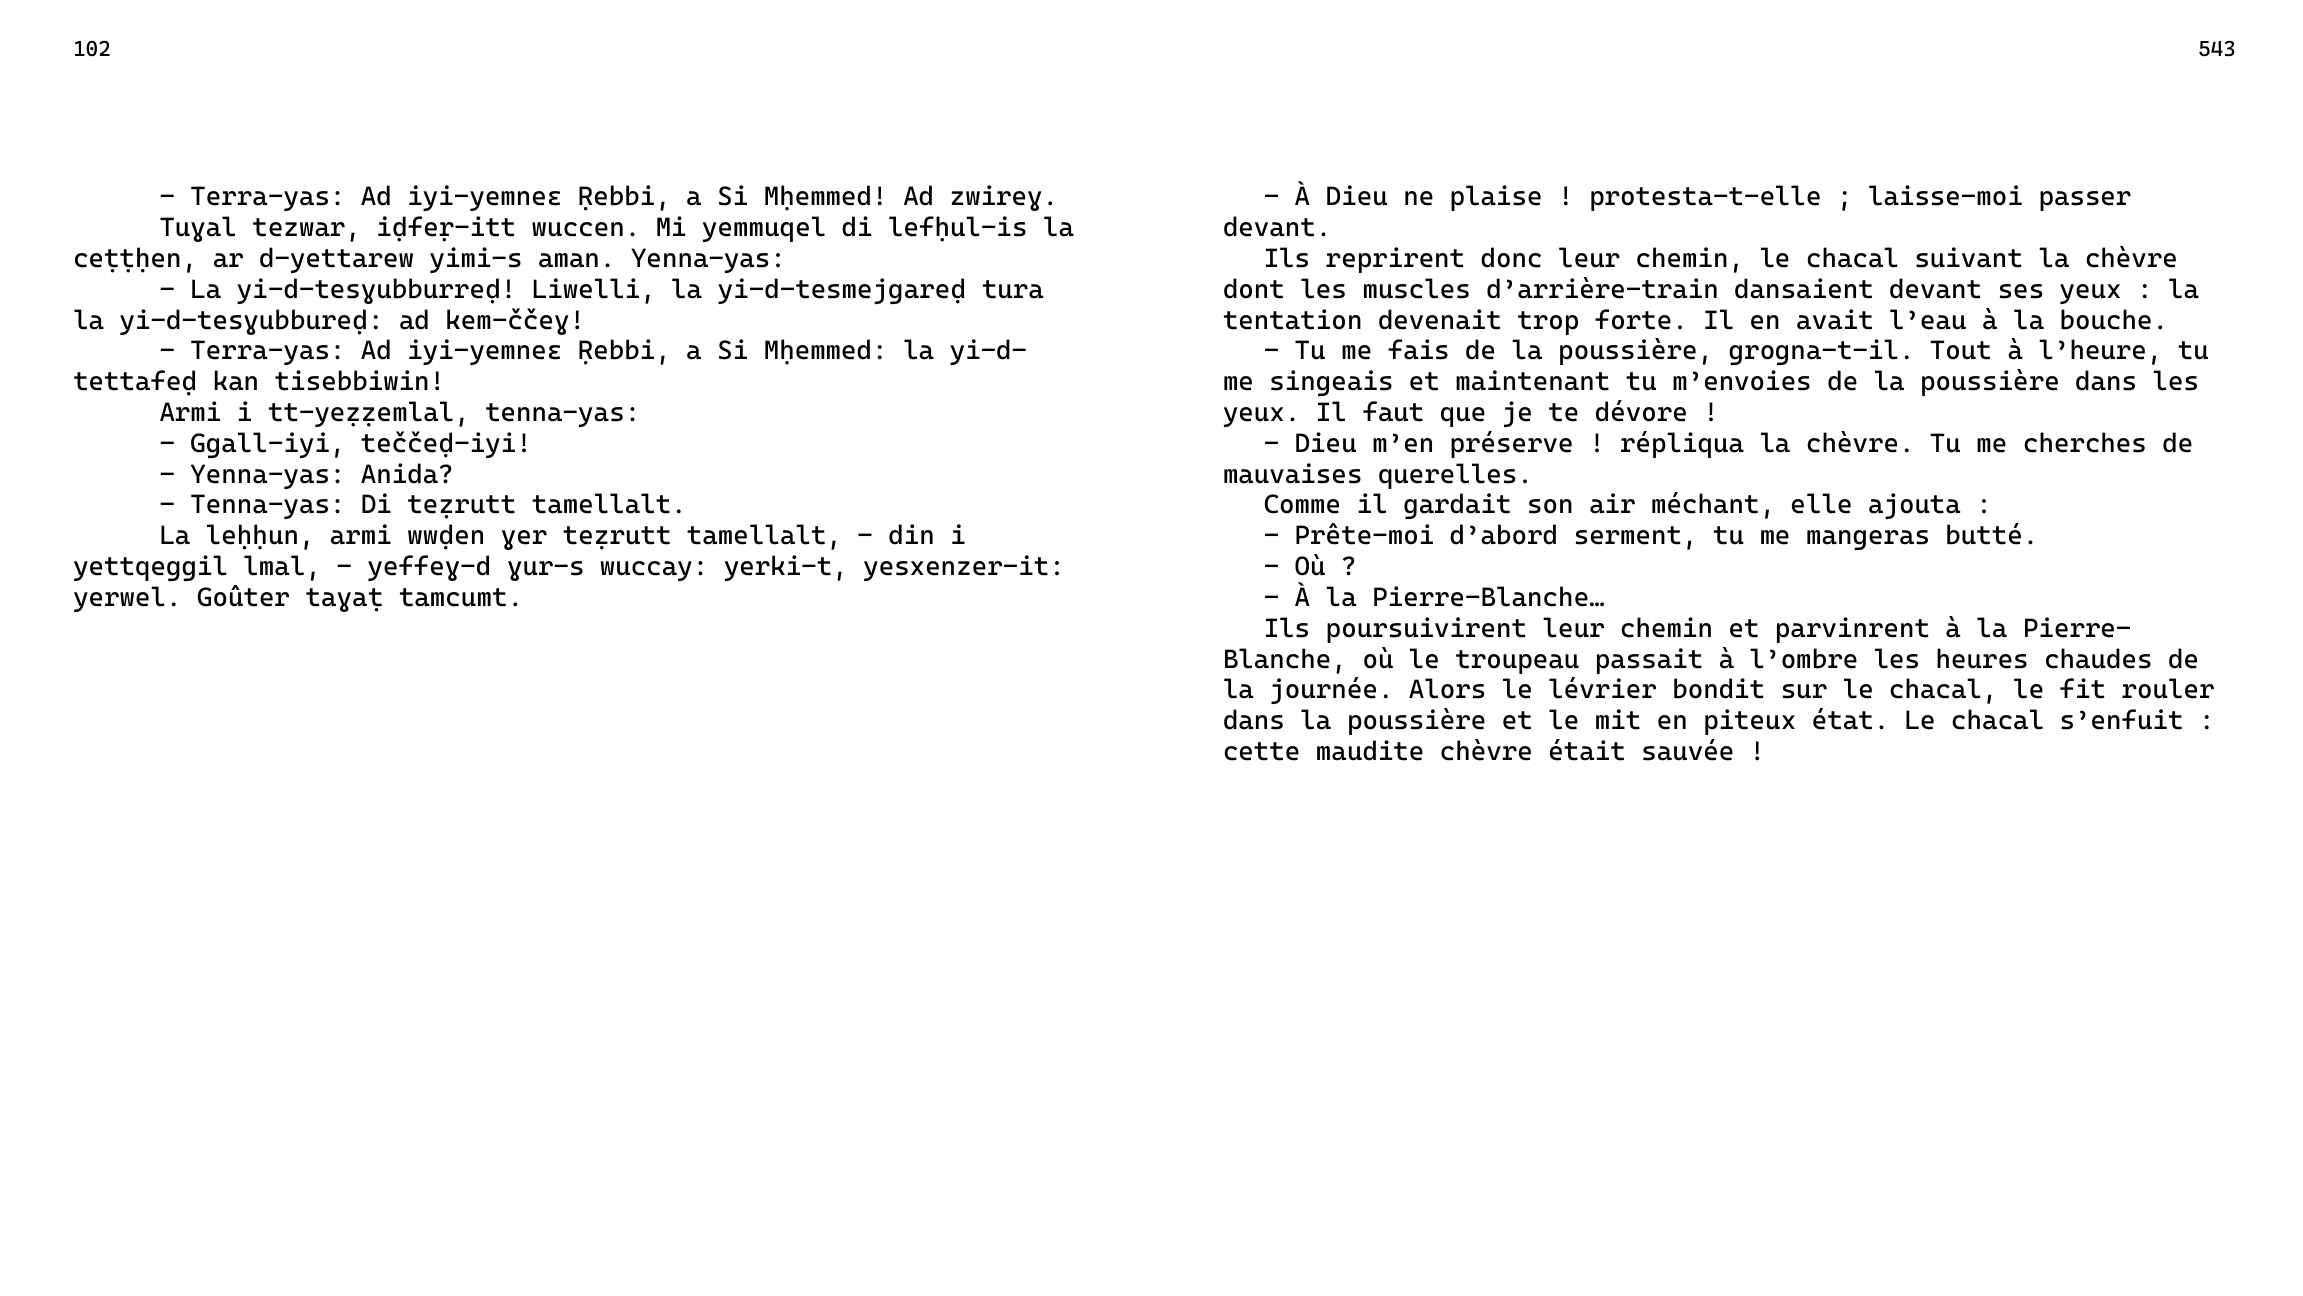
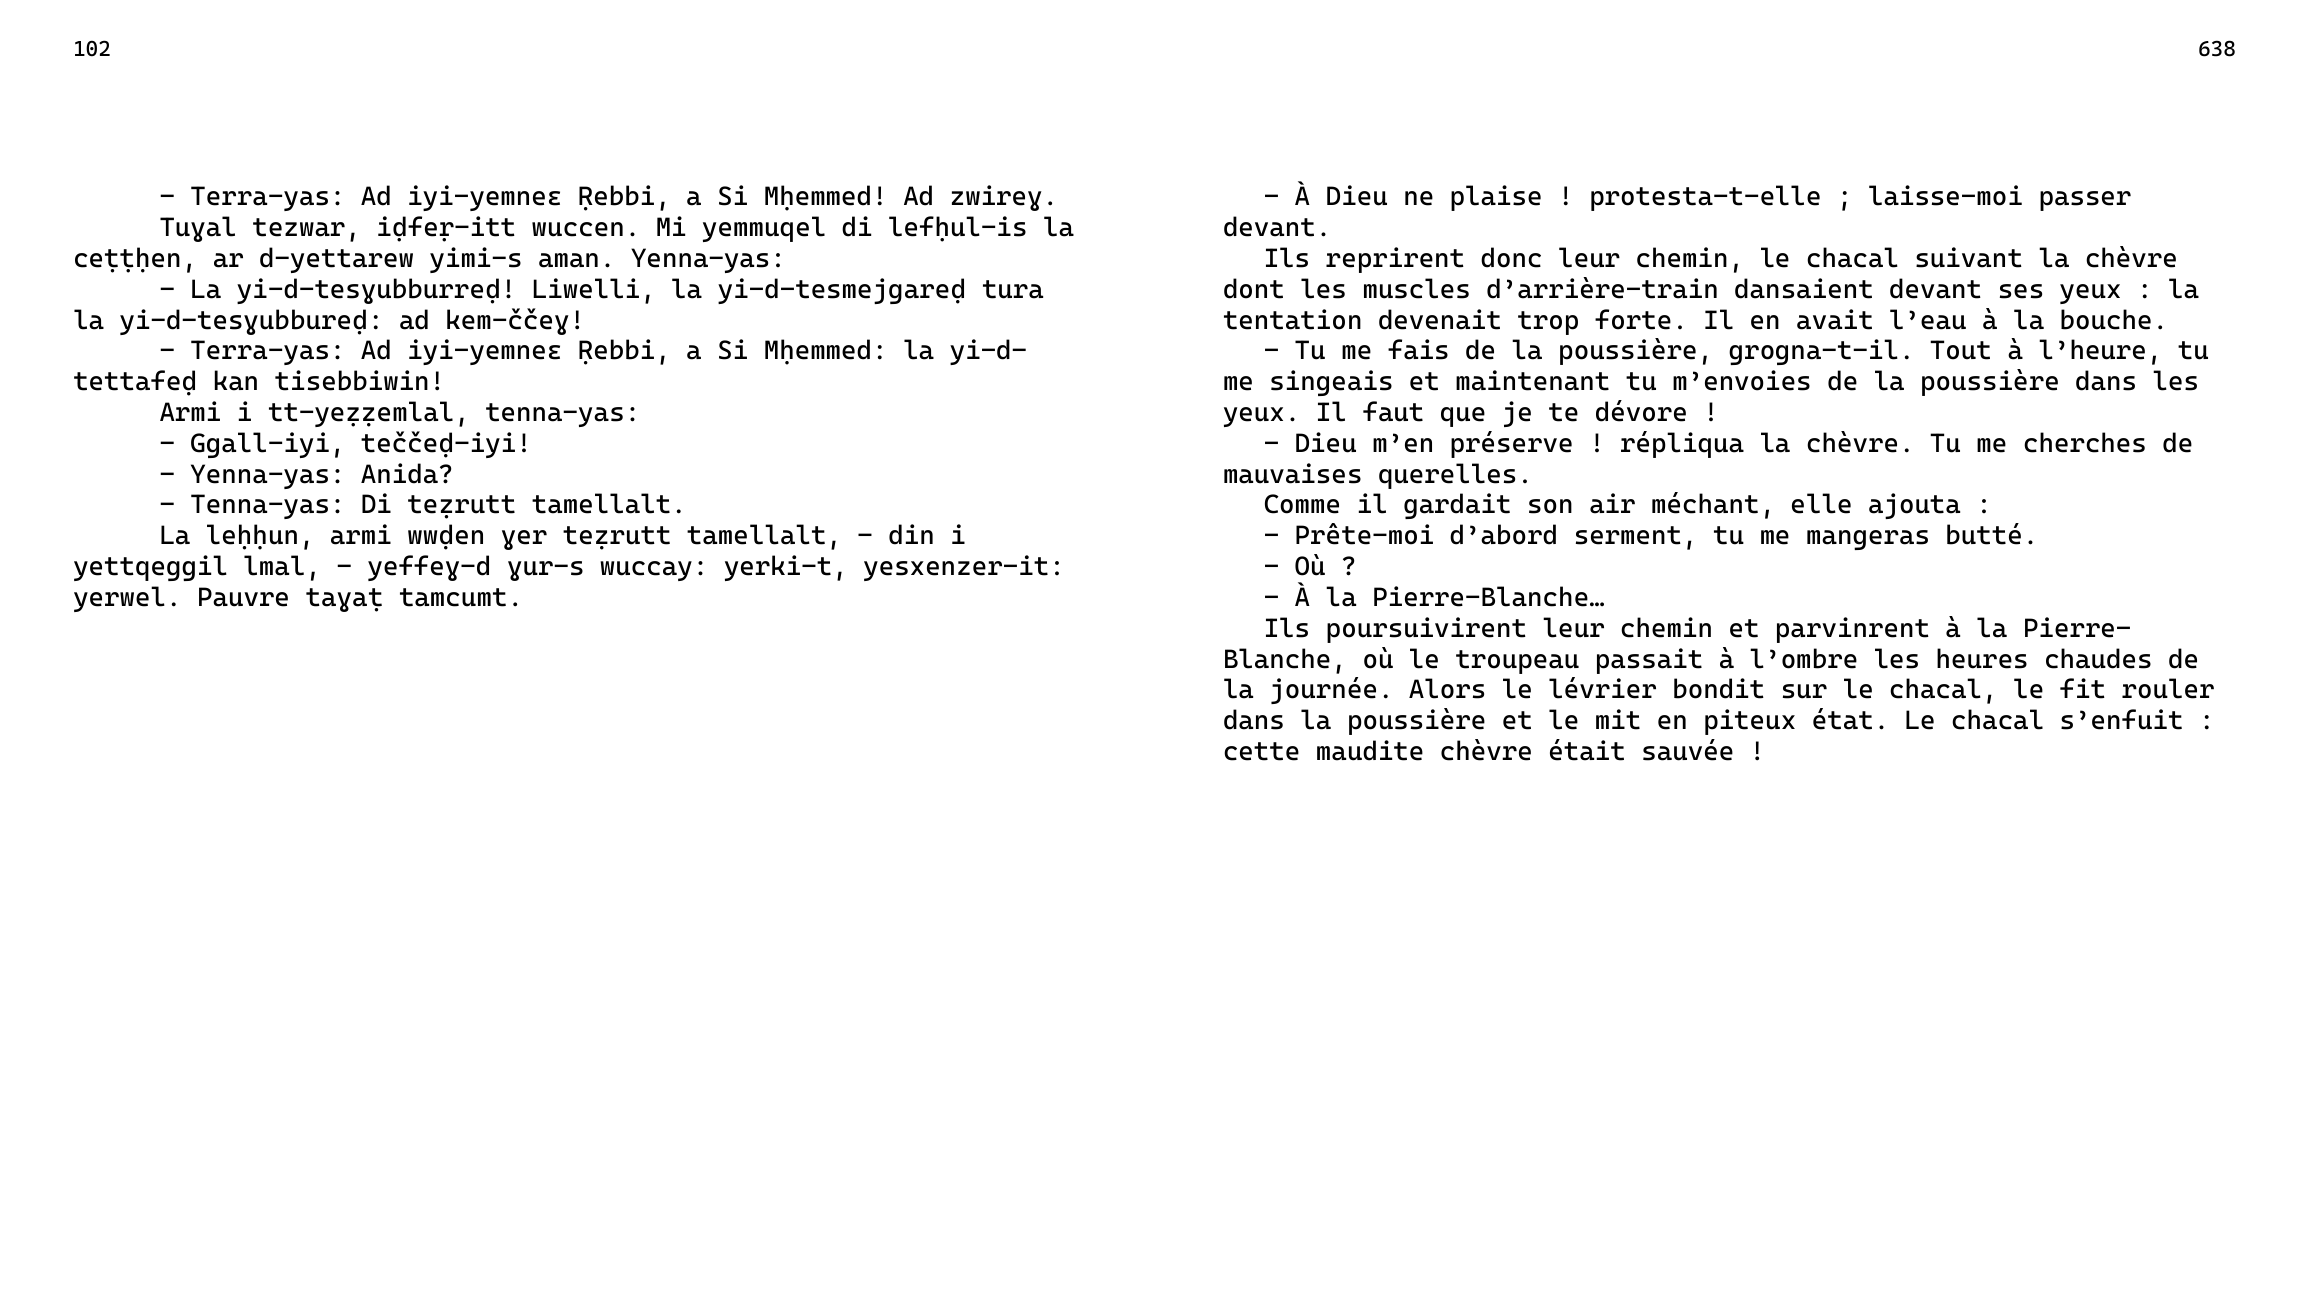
543: 543 -> 638
Goûter: Goûter -> Pauvre
